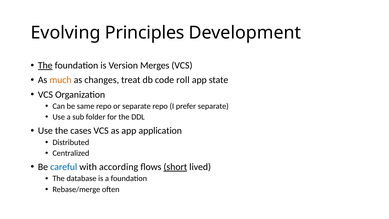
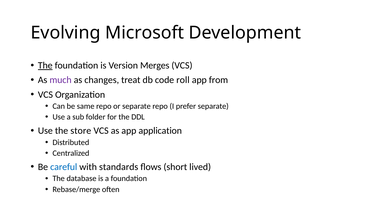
Principles: Principles -> Microsoft
much colour: orange -> purple
state: state -> from
cases: cases -> store
according: according -> standards
short underline: present -> none
